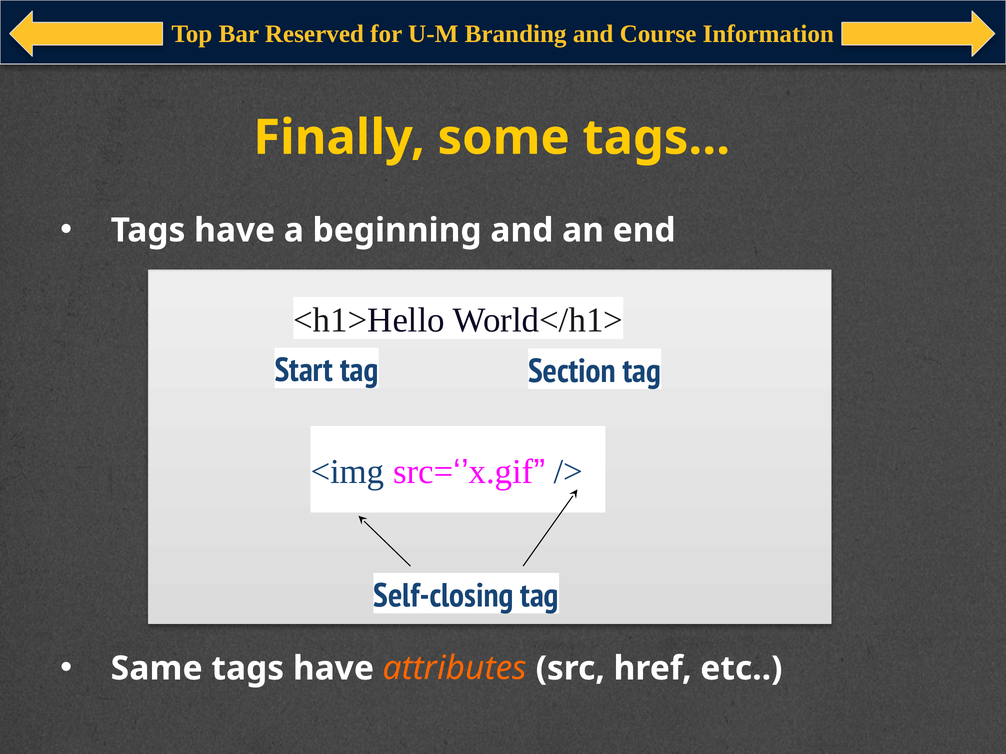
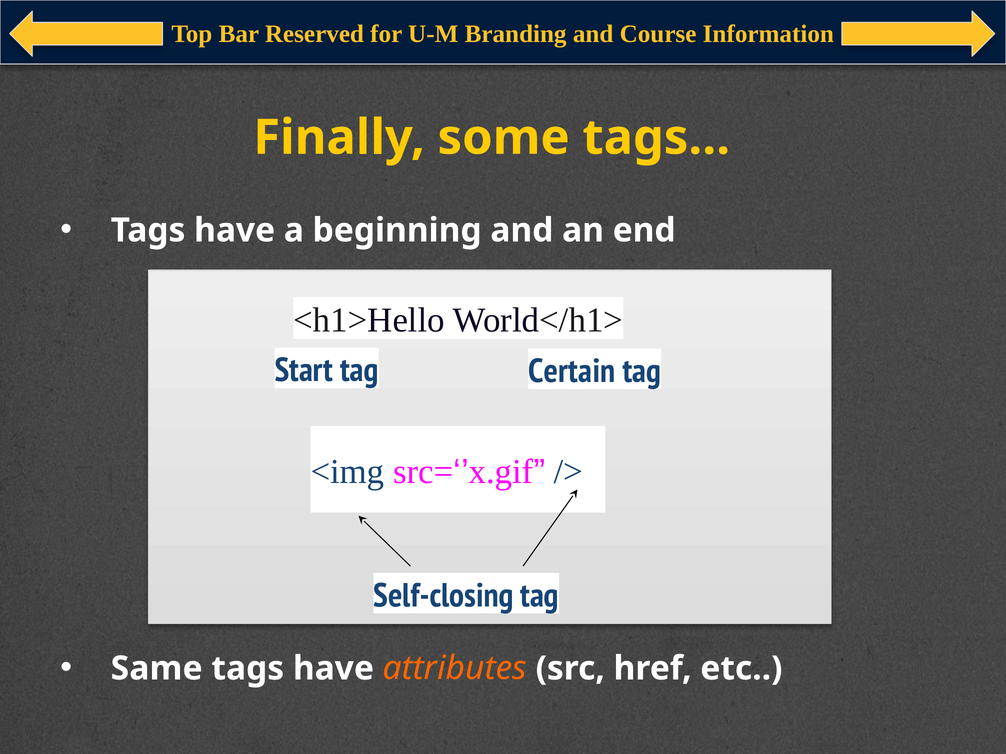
Section: Section -> Certain
